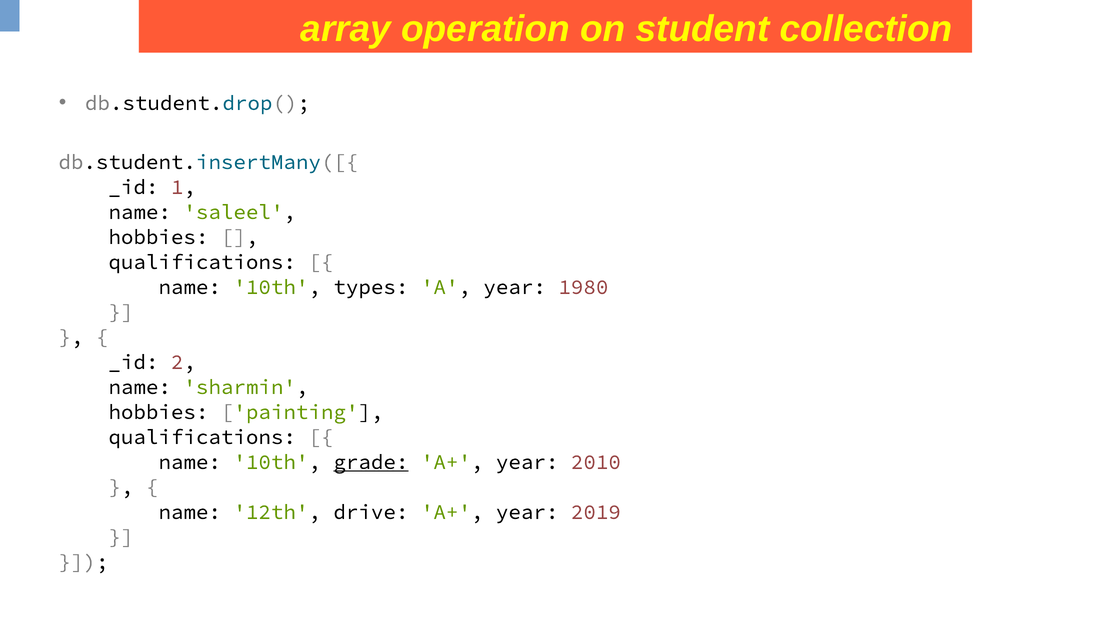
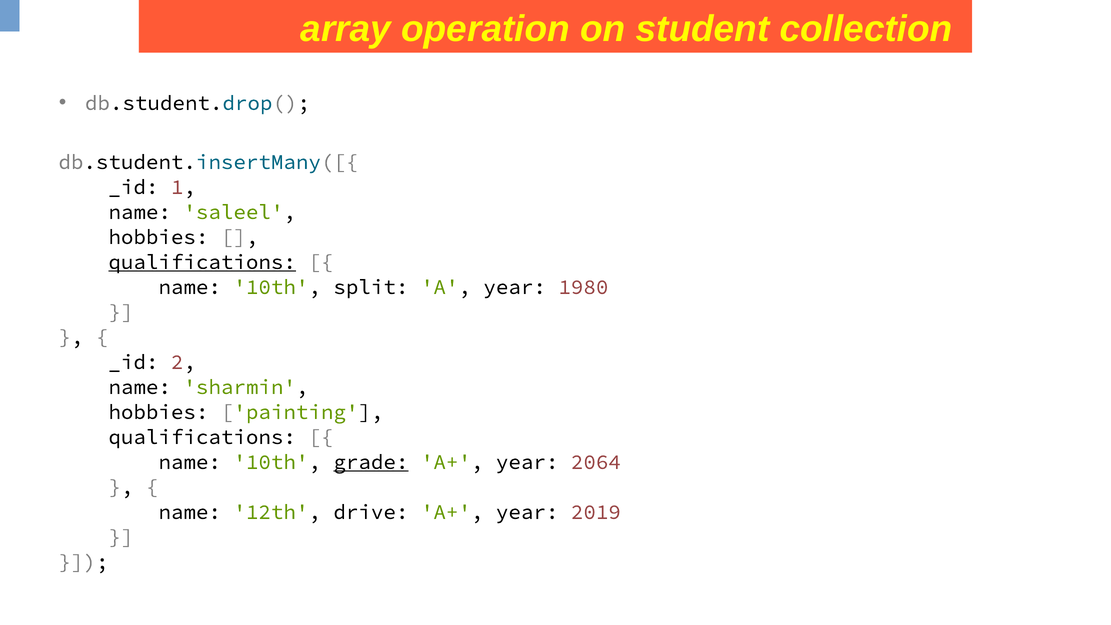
qualifications at (202, 262) underline: none -> present
types: types -> split
2010: 2010 -> 2064
